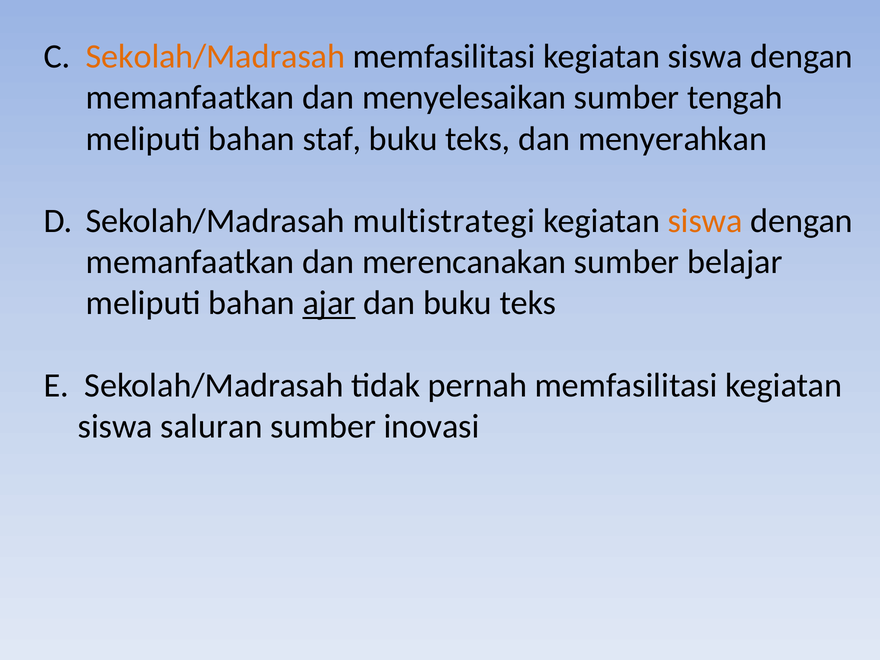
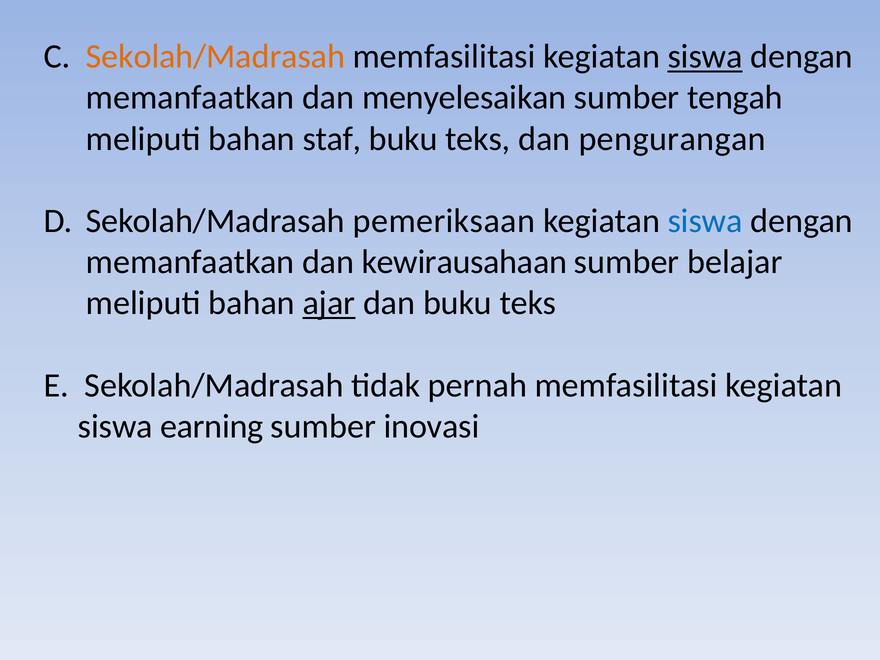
siswa at (705, 57) underline: none -> present
menyerahkan: menyerahkan -> pengurangan
multistrategi: multistrategi -> pemeriksaan
siswa at (705, 221) colour: orange -> blue
merencanakan: merencanakan -> kewirausahaan
saluran: saluran -> earning
